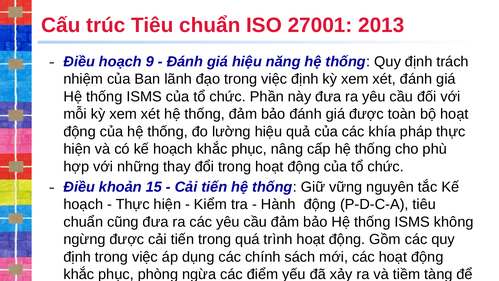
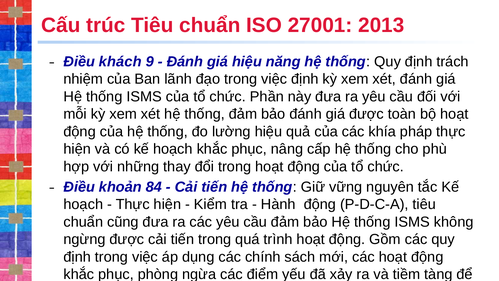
Điều hoạch: hoạch -> khách
15: 15 -> 84
